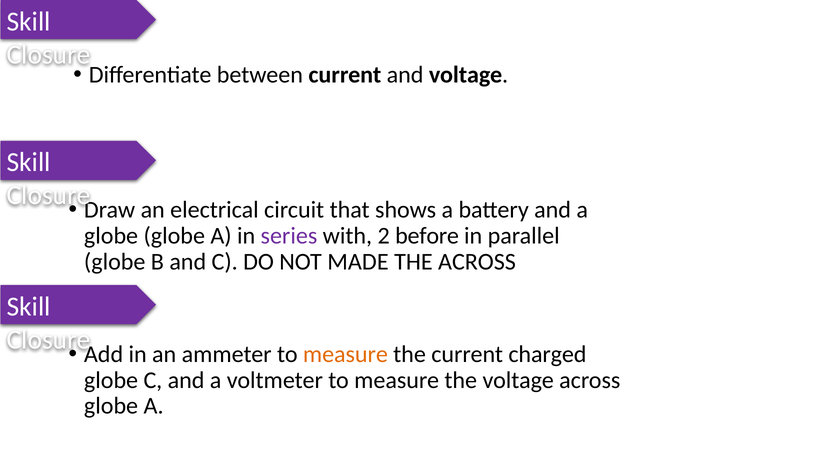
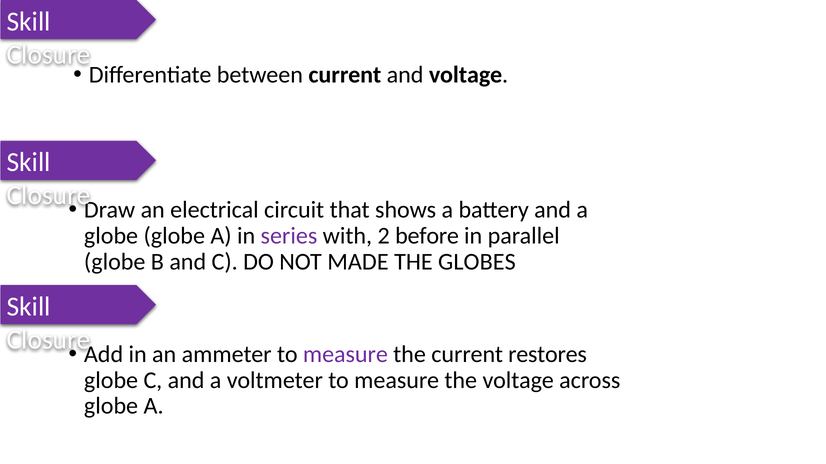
THE ACROSS: ACROSS -> GLOBES
measure at (345, 355) colour: orange -> purple
charged: charged -> restores
